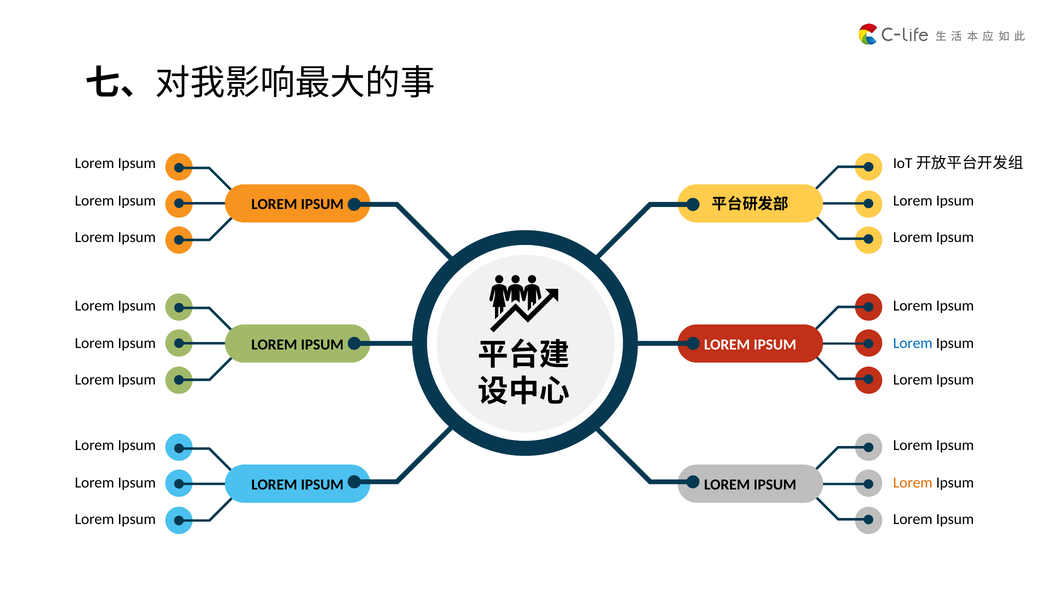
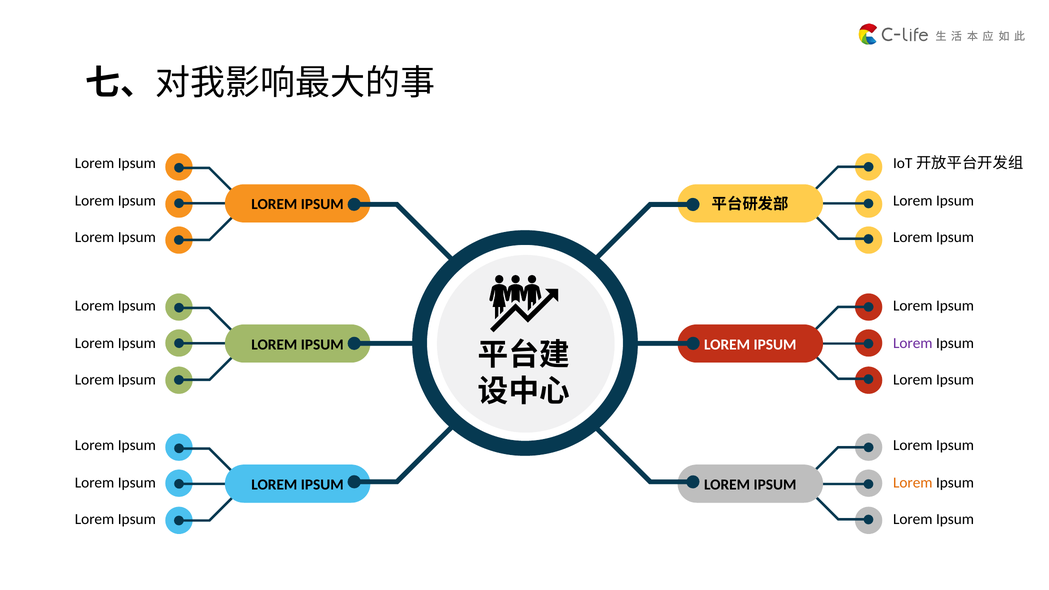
Lorem at (913, 343) colour: blue -> purple
